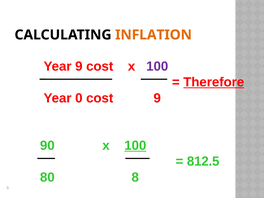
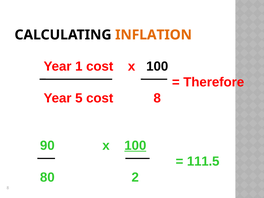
Year 9: 9 -> 1
100 at (157, 66) colour: purple -> black
Therefore underline: present -> none
0: 0 -> 5
cost 9: 9 -> 8
812.5: 812.5 -> 111.5
80 8: 8 -> 2
